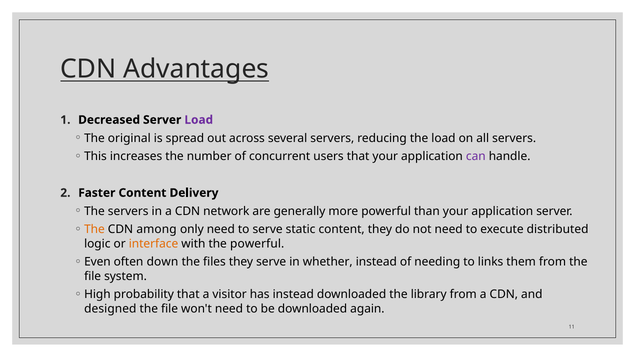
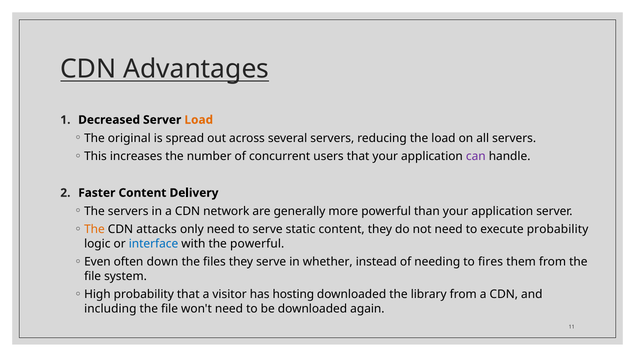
Load at (199, 120) colour: purple -> orange
among: among -> attacks
execute distributed: distributed -> probability
interface colour: orange -> blue
links: links -> fires
has instead: instead -> hosting
designed: designed -> including
